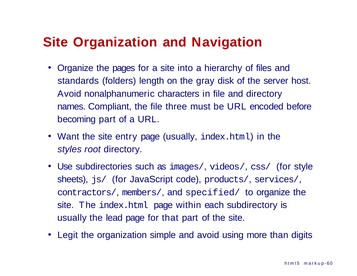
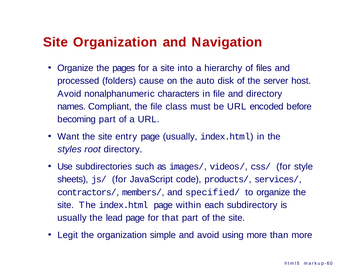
standards: standards -> processed
length: length -> cause
gray: gray -> auto
three: three -> class
than digits: digits -> more
